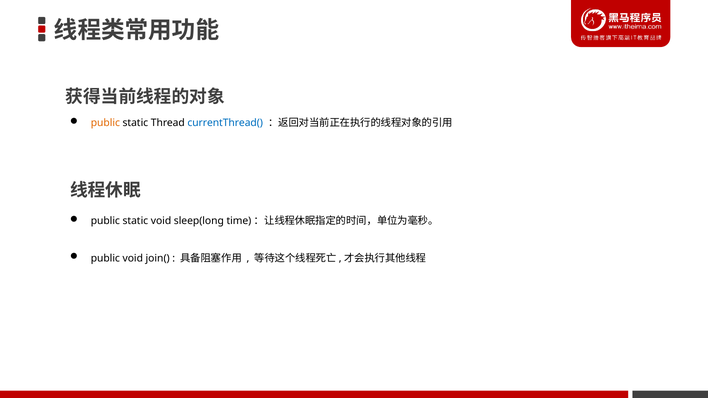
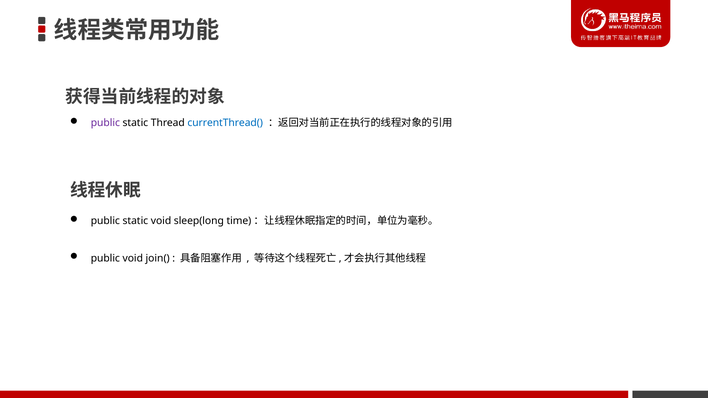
public at (105, 123) colour: orange -> purple
